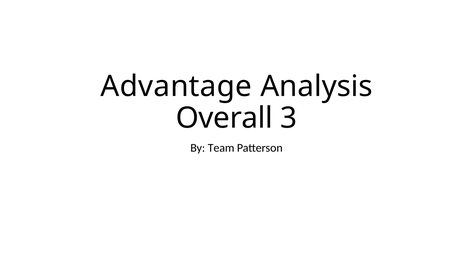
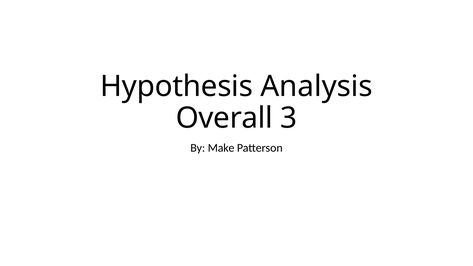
Advantage: Advantage -> Hypothesis
Team: Team -> Make
